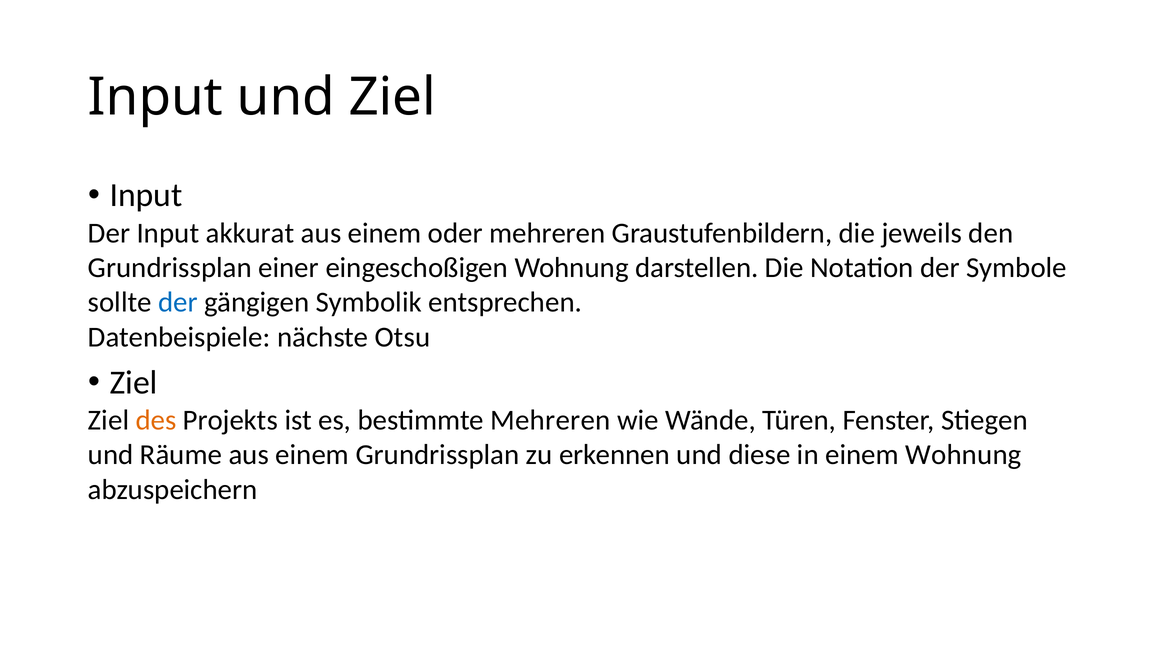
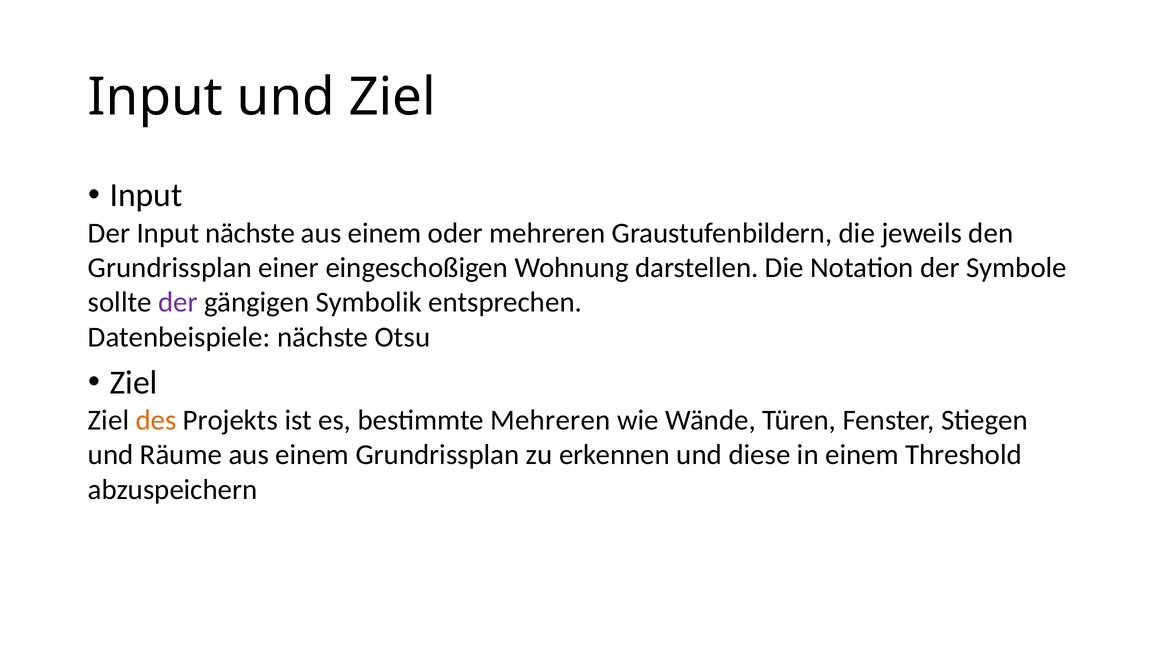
Input akkurat: akkurat -> nächste
der at (178, 302) colour: blue -> purple
einem Wohnung: Wohnung -> Threshold
